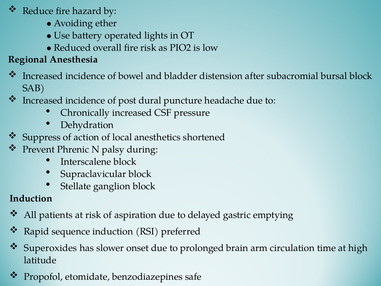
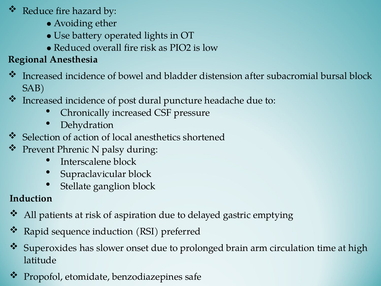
Suppress: Suppress -> Selection
